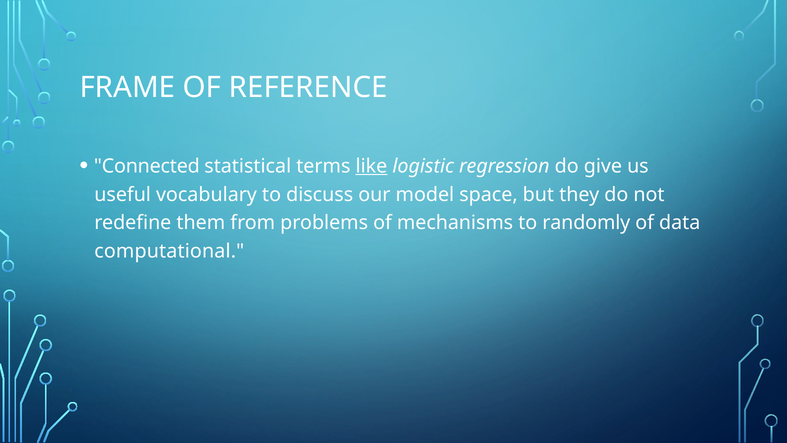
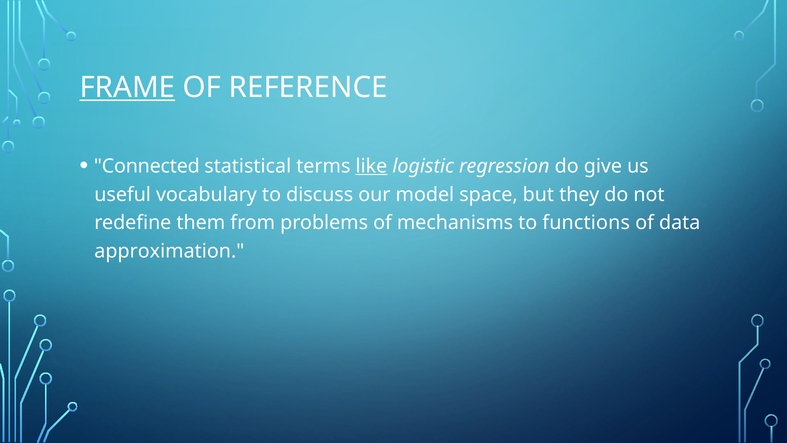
FRAME underline: none -> present
randomly: randomly -> functions
computational: computational -> approximation
